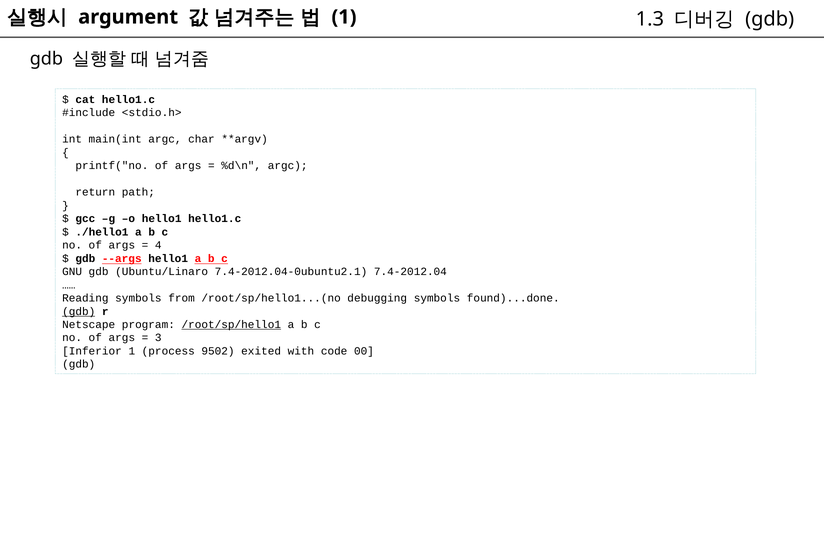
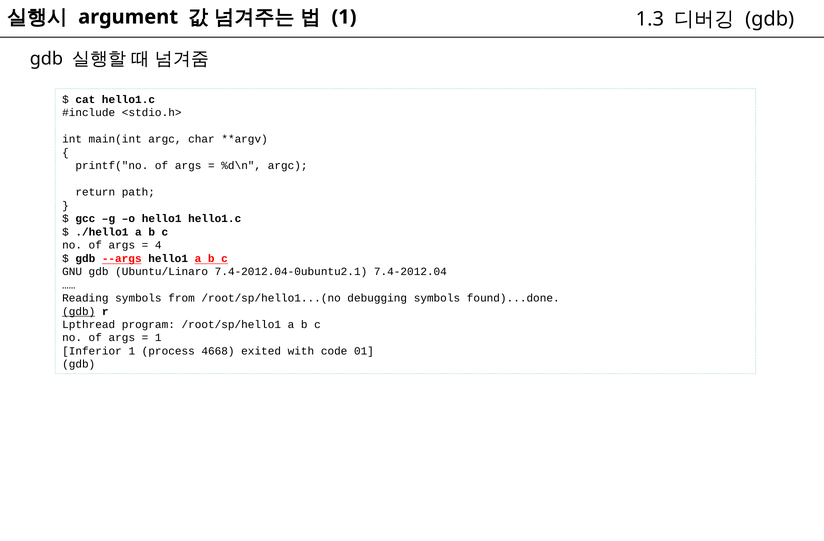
Netscape: Netscape -> Lpthread
/root/sp/hello1 underline: present -> none
3 at (158, 338): 3 -> 1
9502: 9502 -> 4668
00: 00 -> 01
